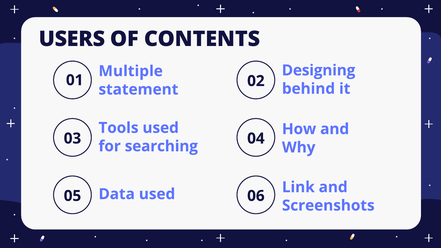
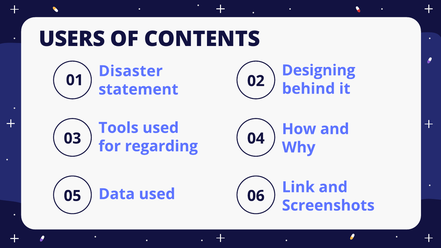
Multiple: Multiple -> Disaster
searching: searching -> regarding
